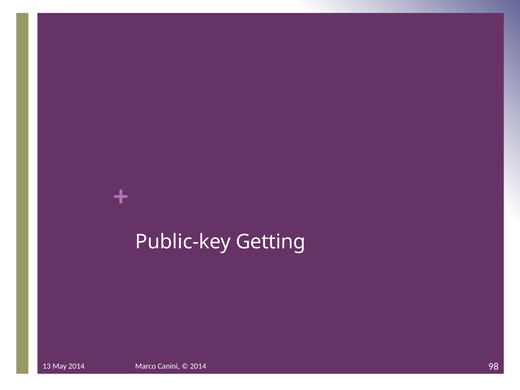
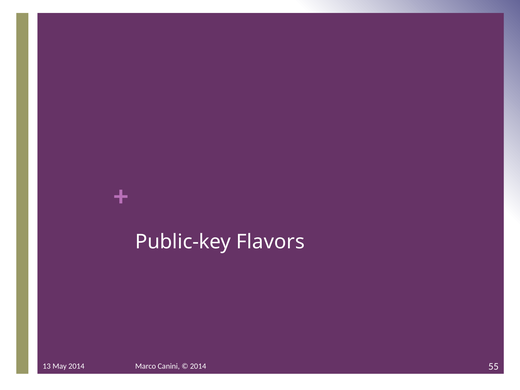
Getting: Getting -> Flavors
98: 98 -> 55
